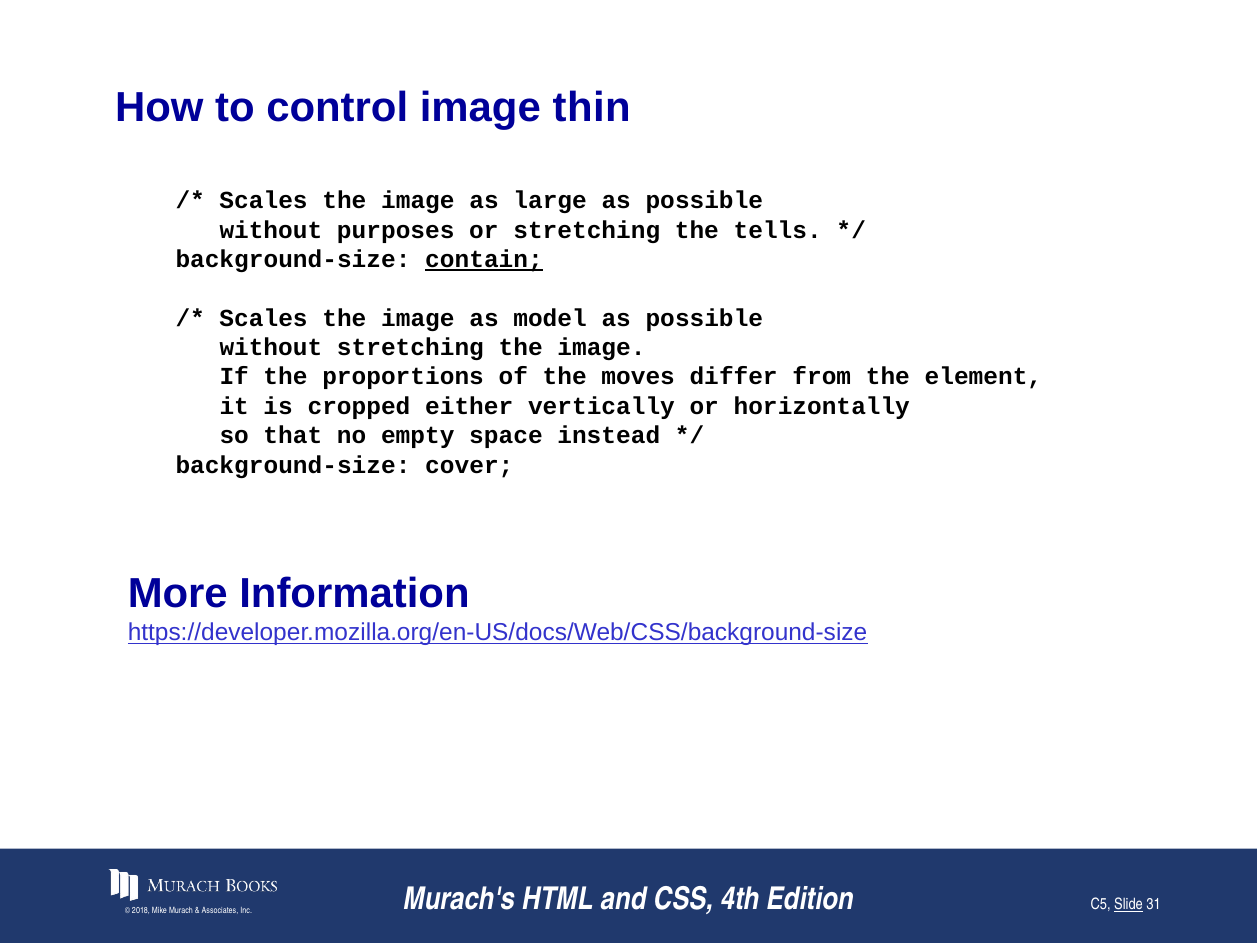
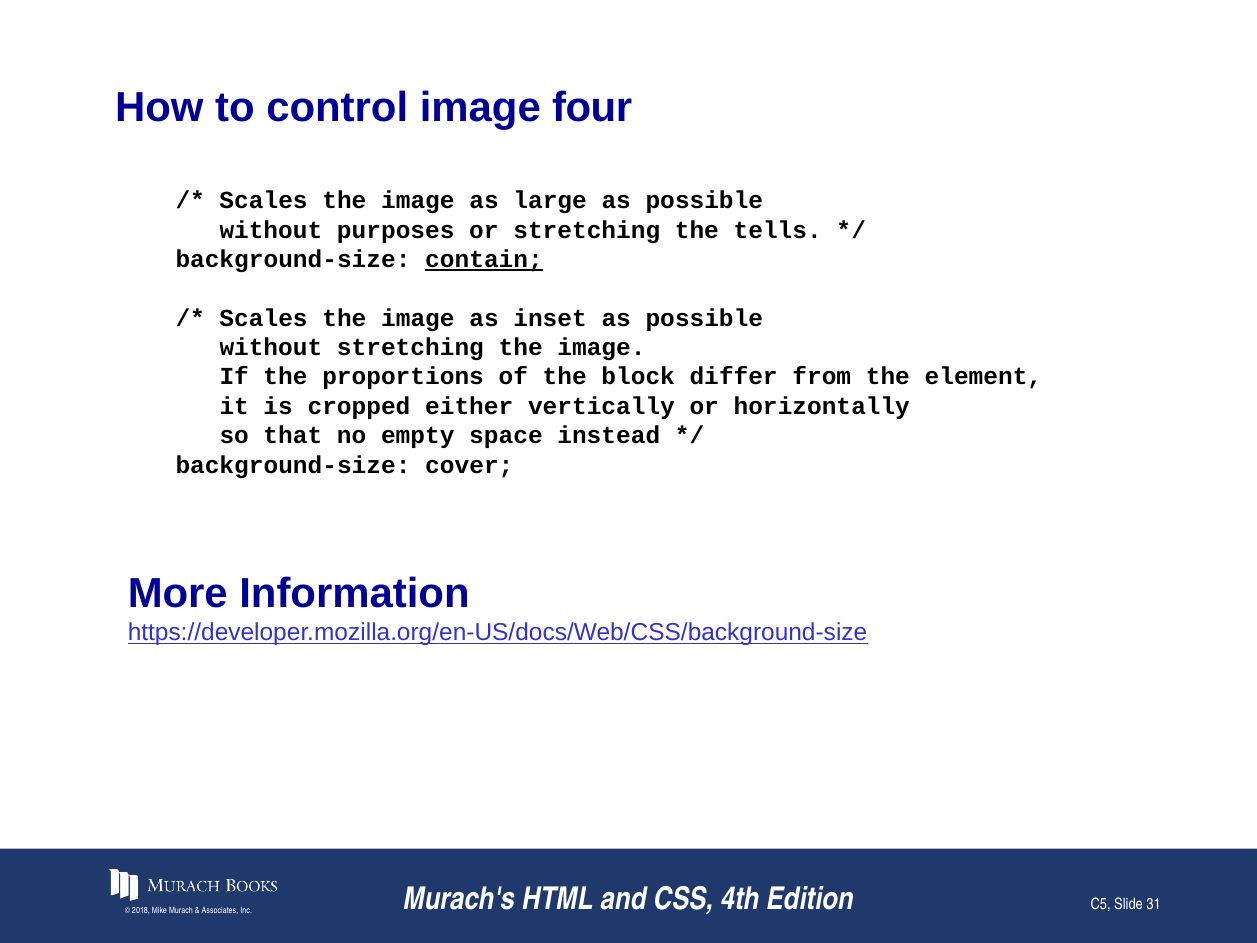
thin: thin -> four
model: model -> inset
moves: moves -> block
Slide underline: present -> none
